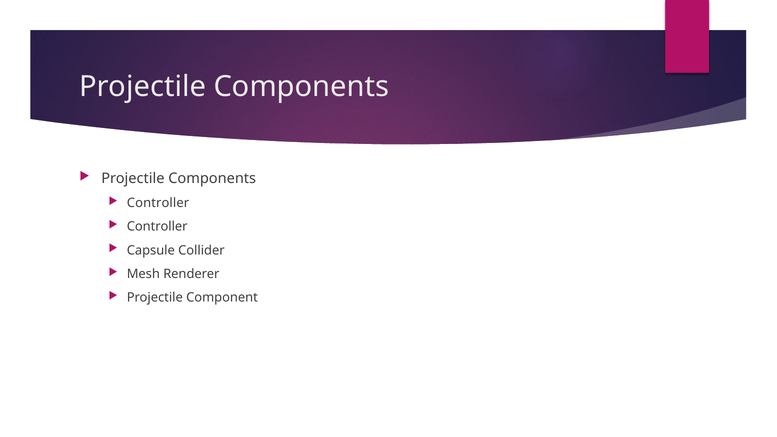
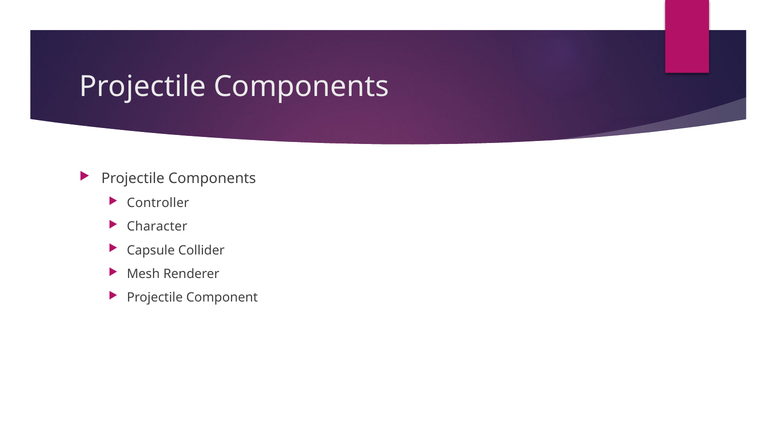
Controller at (157, 227): Controller -> Character
